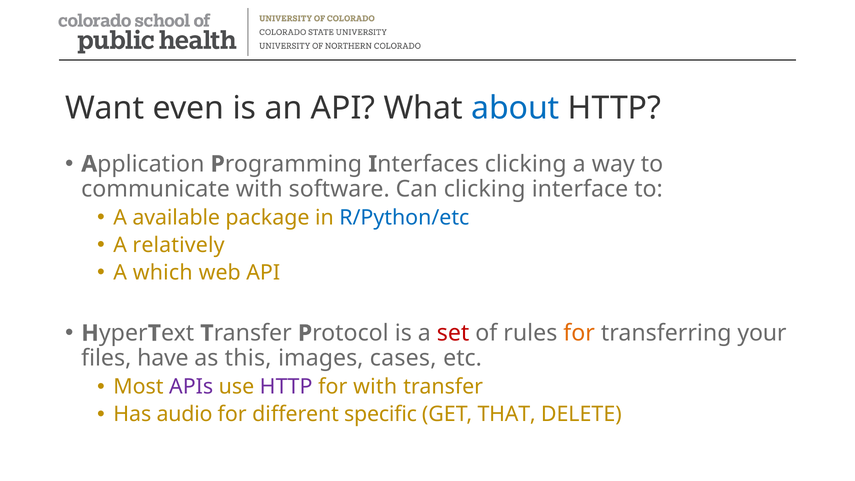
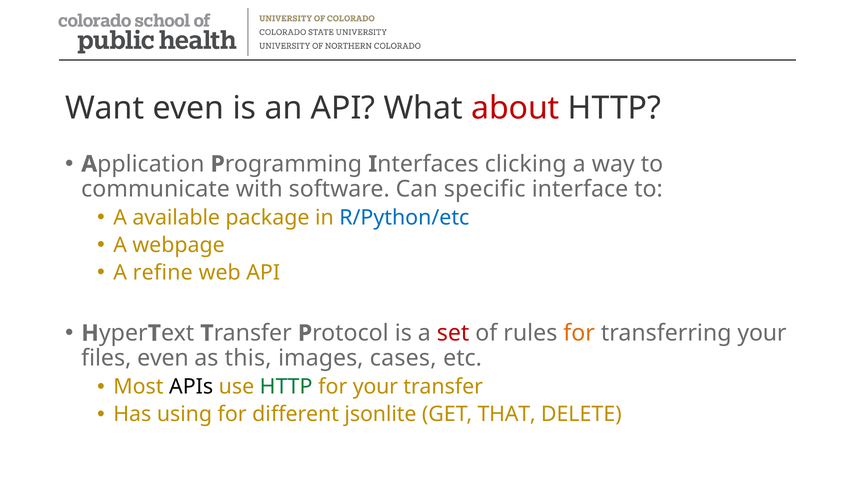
about colour: blue -> red
Can clicking: clicking -> specific
relatively: relatively -> webpage
which: which -> refine
files have: have -> even
APIs colour: purple -> black
HTTP at (286, 387) colour: purple -> green
for with: with -> your
audio: audio -> using
specific: specific -> jsonlite
